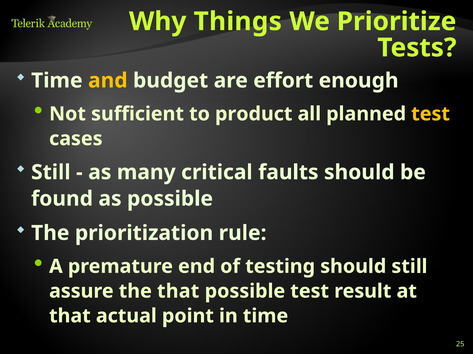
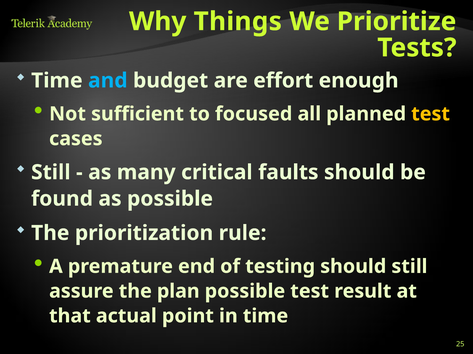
and colour: yellow -> light blue
product: product -> focused
the that: that -> plan
